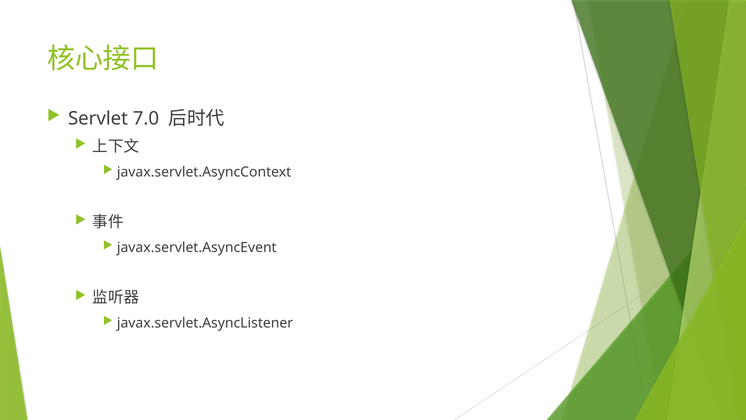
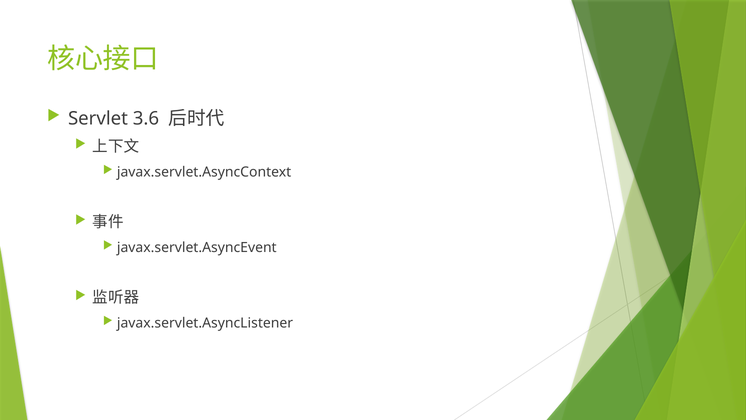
7.0: 7.0 -> 3.6
